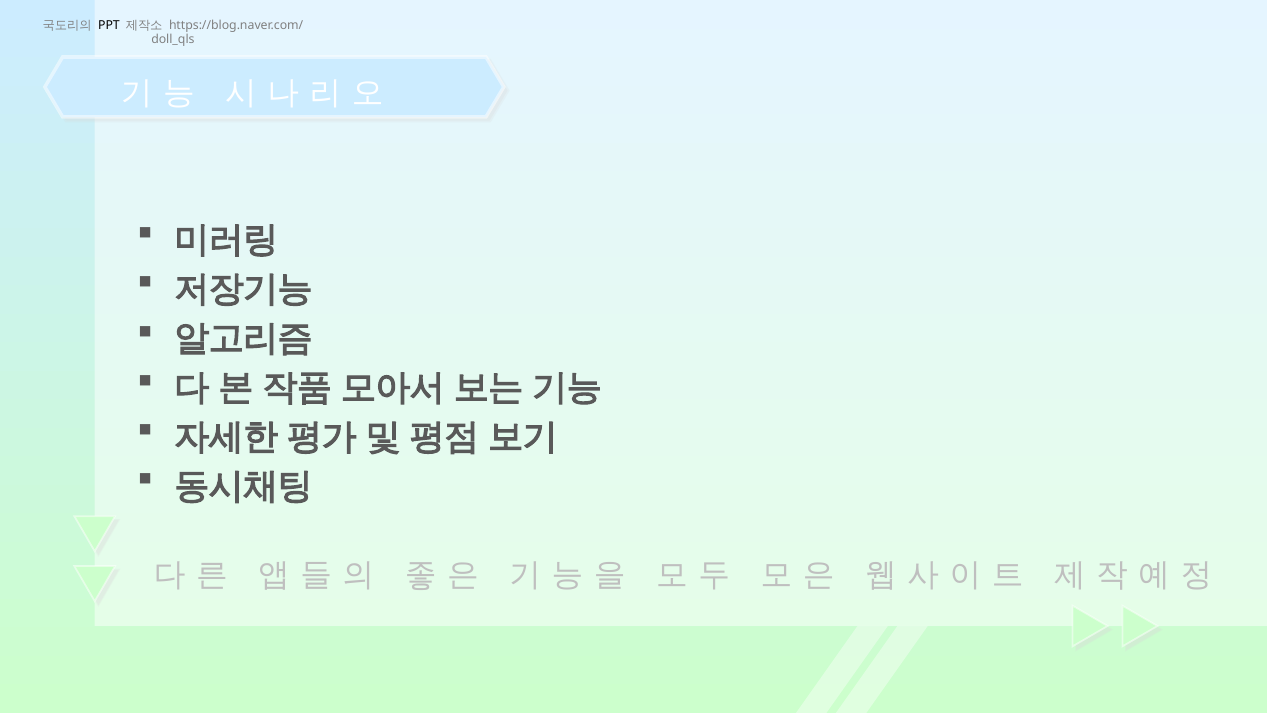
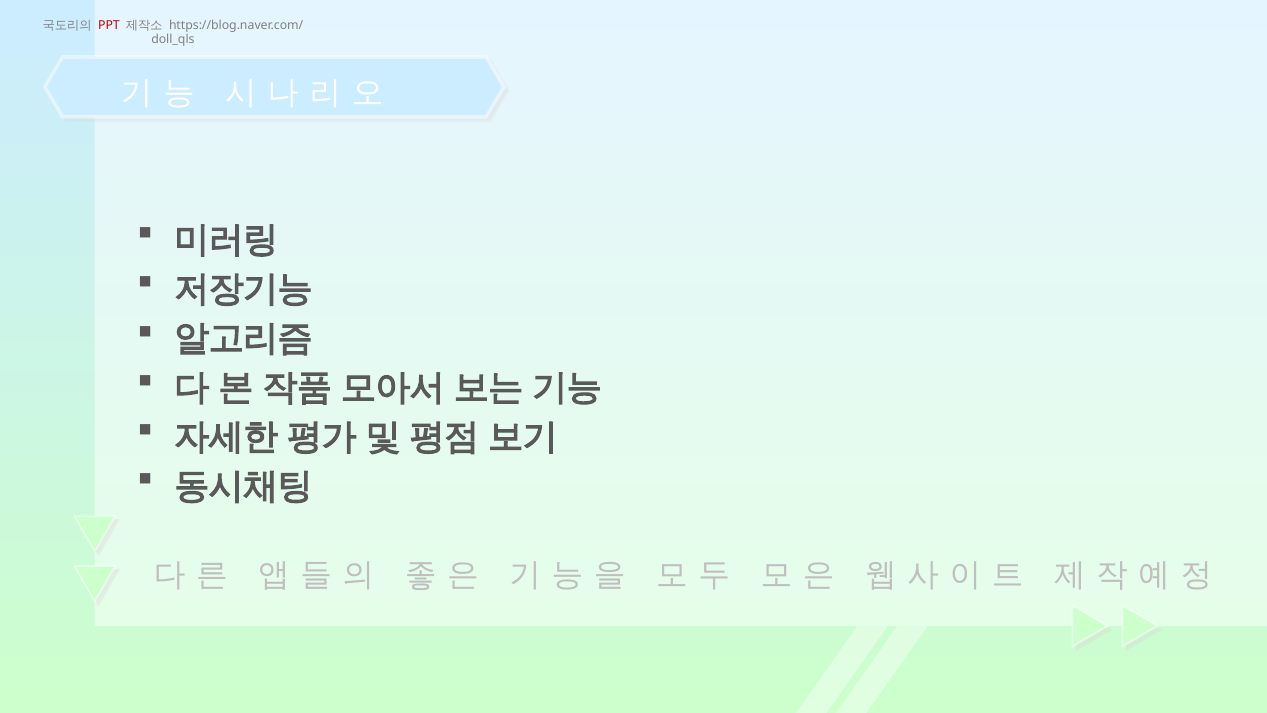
PPT colour: black -> red
